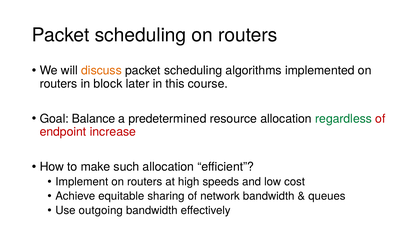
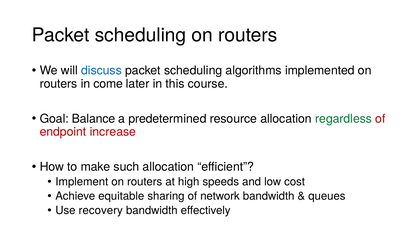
discuss colour: orange -> blue
block: block -> come
outgoing: outgoing -> recovery
